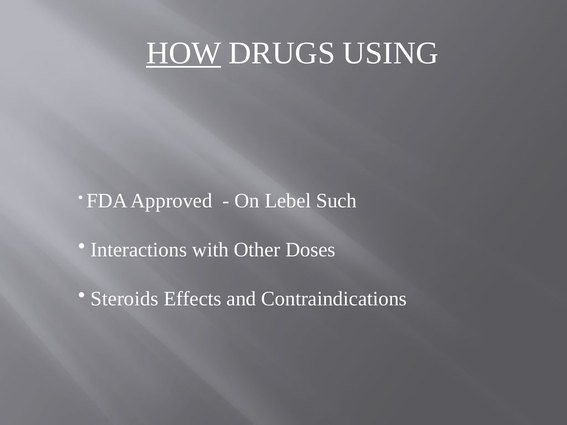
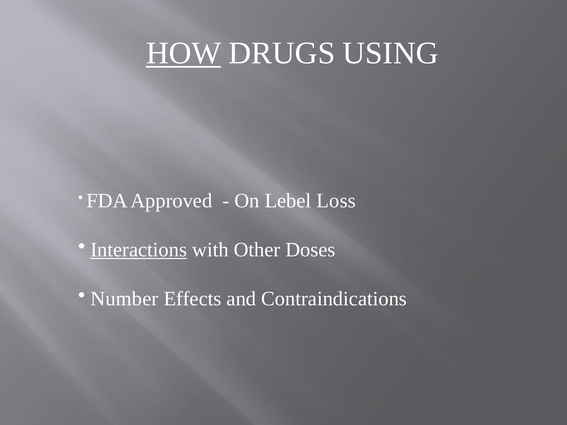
Such: Such -> Loss
Interactions underline: none -> present
Steroids: Steroids -> Number
